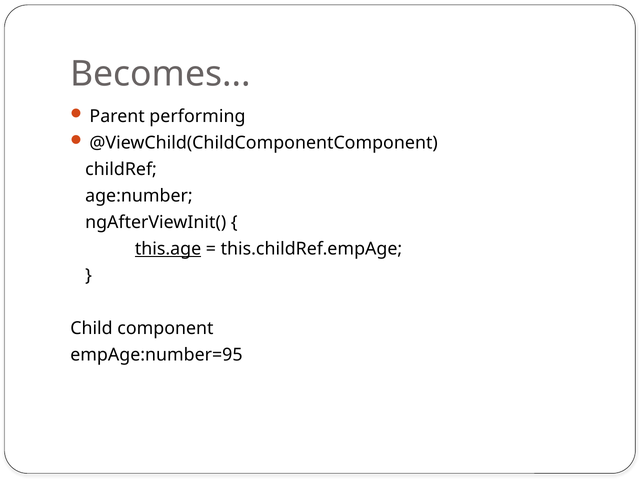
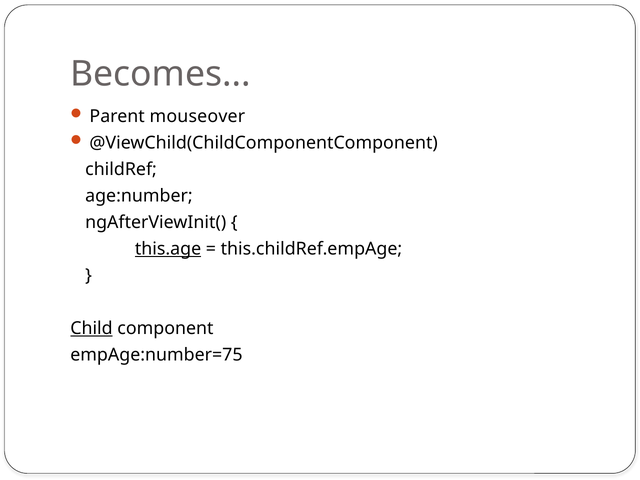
performing: performing -> mouseover
Child underline: none -> present
empAge:number=95: empAge:number=95 -> empAge:number=75
